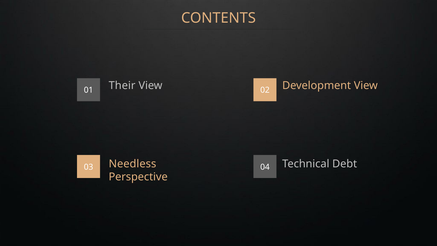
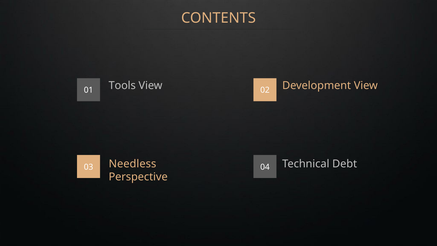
Their: Their -> Tools
